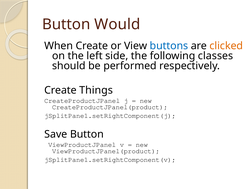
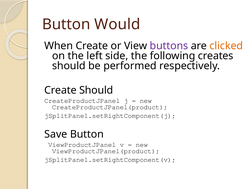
buttons colour: blue -> purple
classes: classes -> creates
Create Things: Things -> Should
